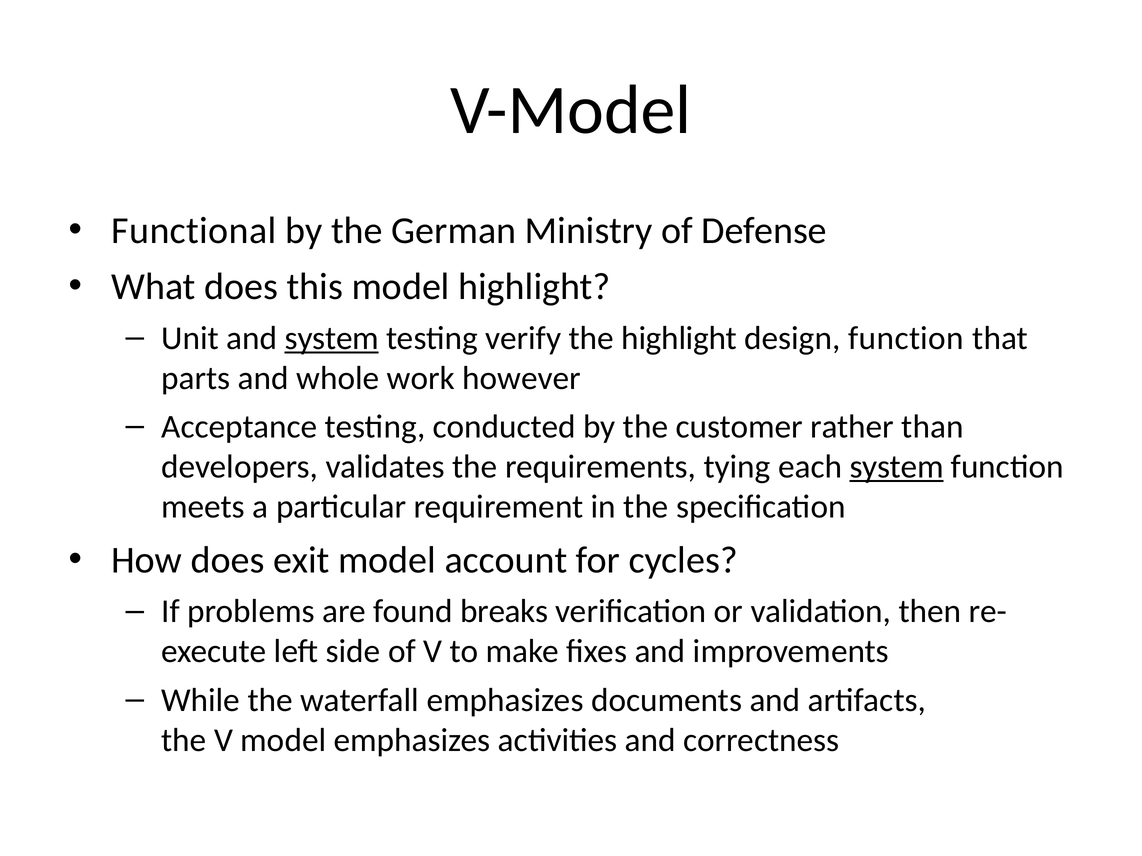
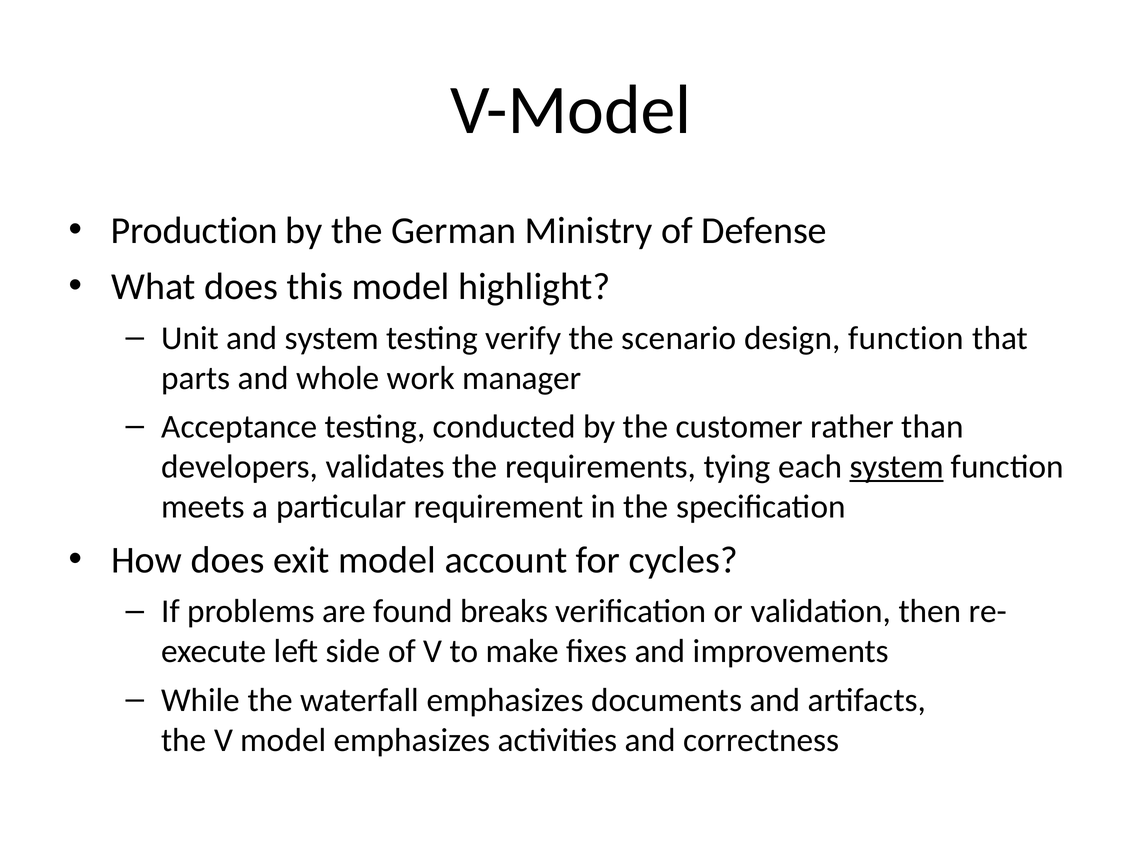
Functional: Functional -> Production
system at (332, 338) underline: present -> none
the highlight: highlight -> scenario
however: however -> manager
